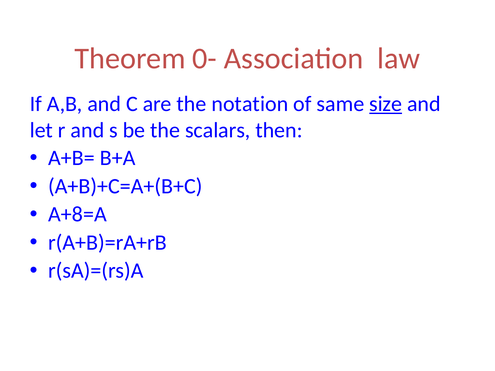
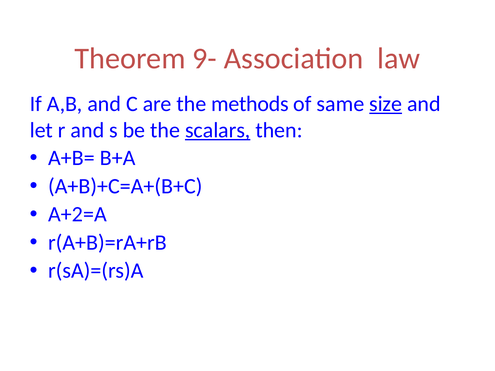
0-: 0- -> 9-
notation: notation -> methods
scalars underline: none -> present
A+8=A: A+8=A -> A+2=A
